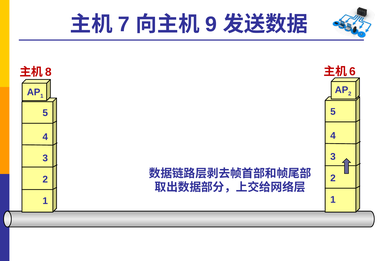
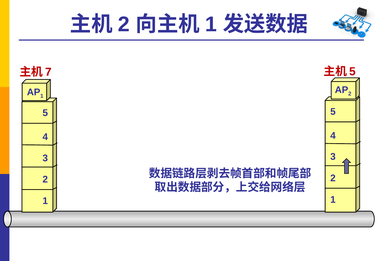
7 at (124, 24): 7 -> 2
9 at (211, 24): 9 -> 1
6 at (352, 71): 6 -> 5
8: 8 -> 7
